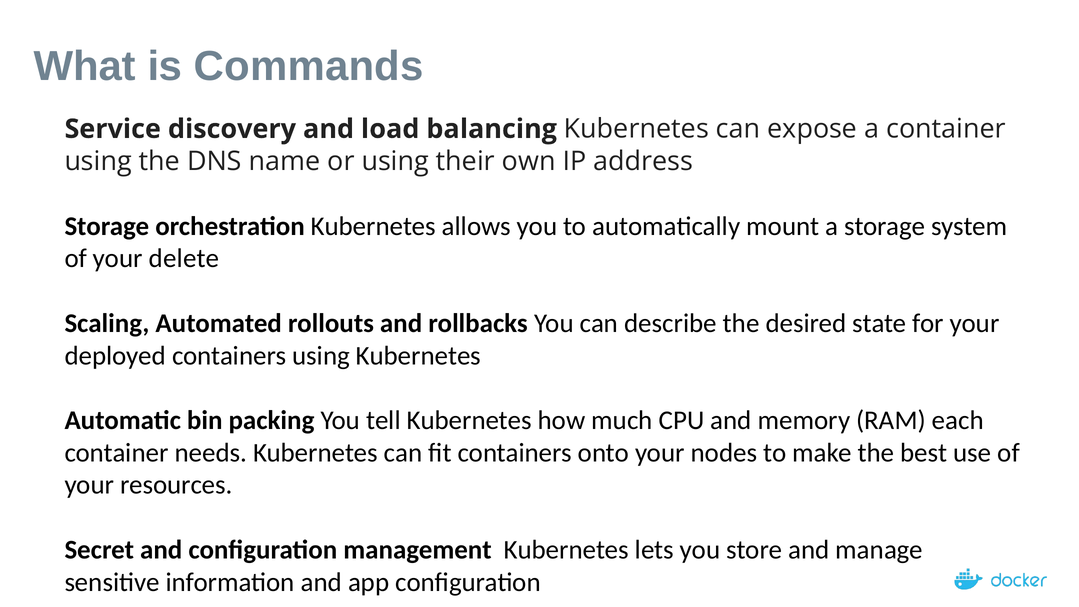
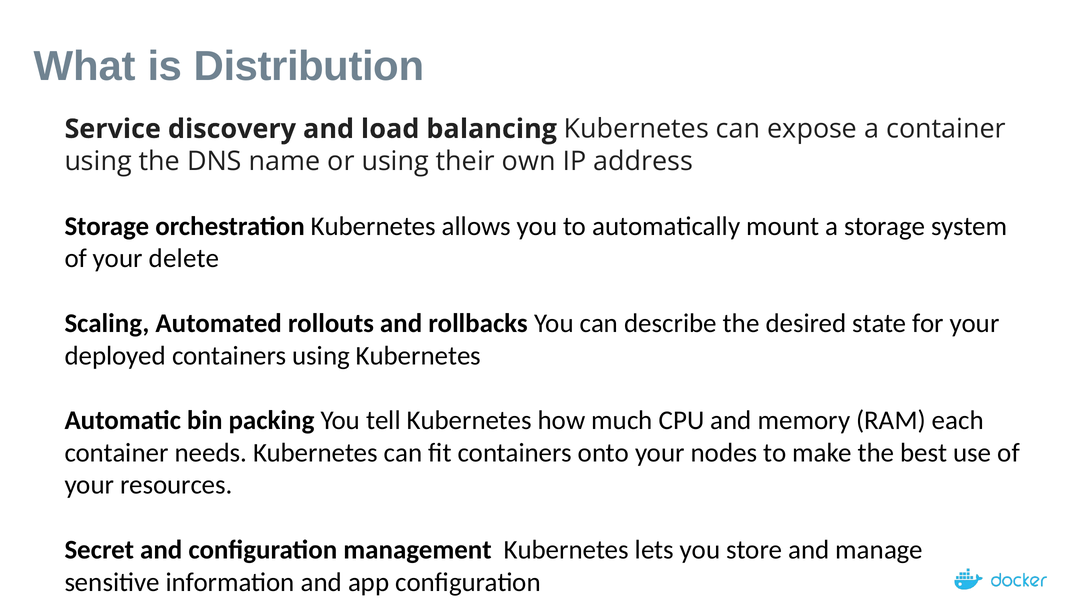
Commands: Commands -> Distribution
